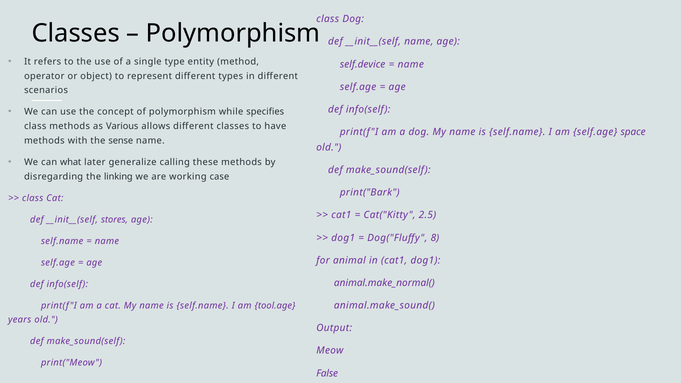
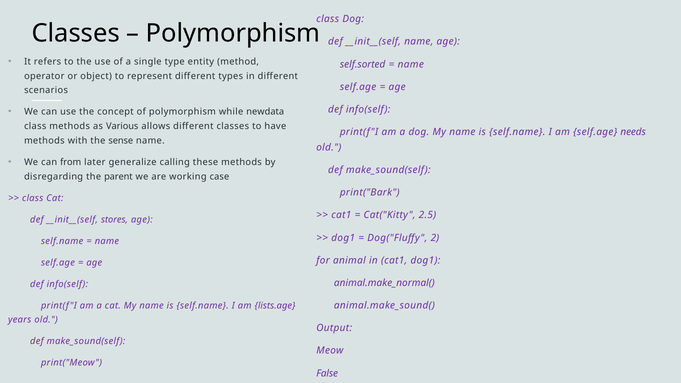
self.device: self.device -> self.sorted
specifies: specifies -> newdata
space: space -> needs
what: what -> from
linking: linking -> parent
8: 8 -> 2
tool.age: tool.age -> lists.age
